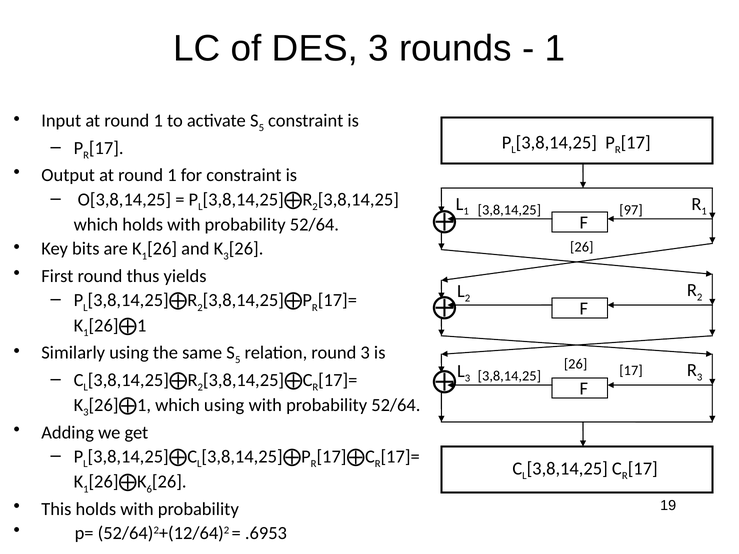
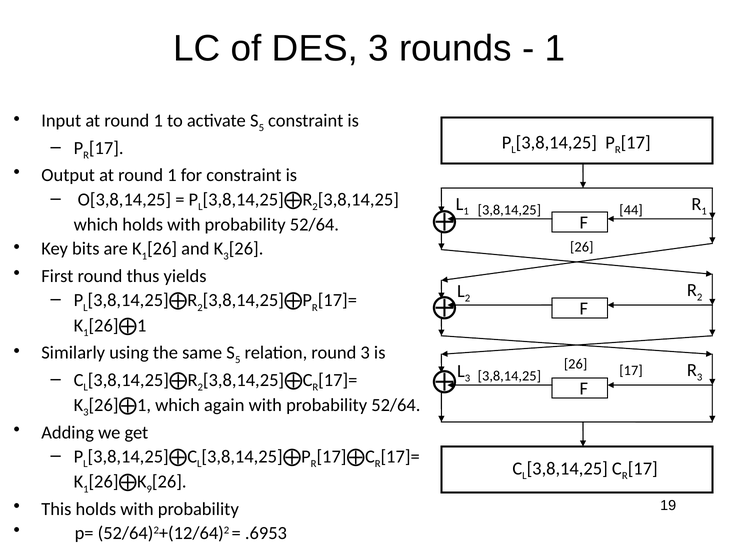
97: 97 -> 44
which using: using -> again
6: 6 -> 9
